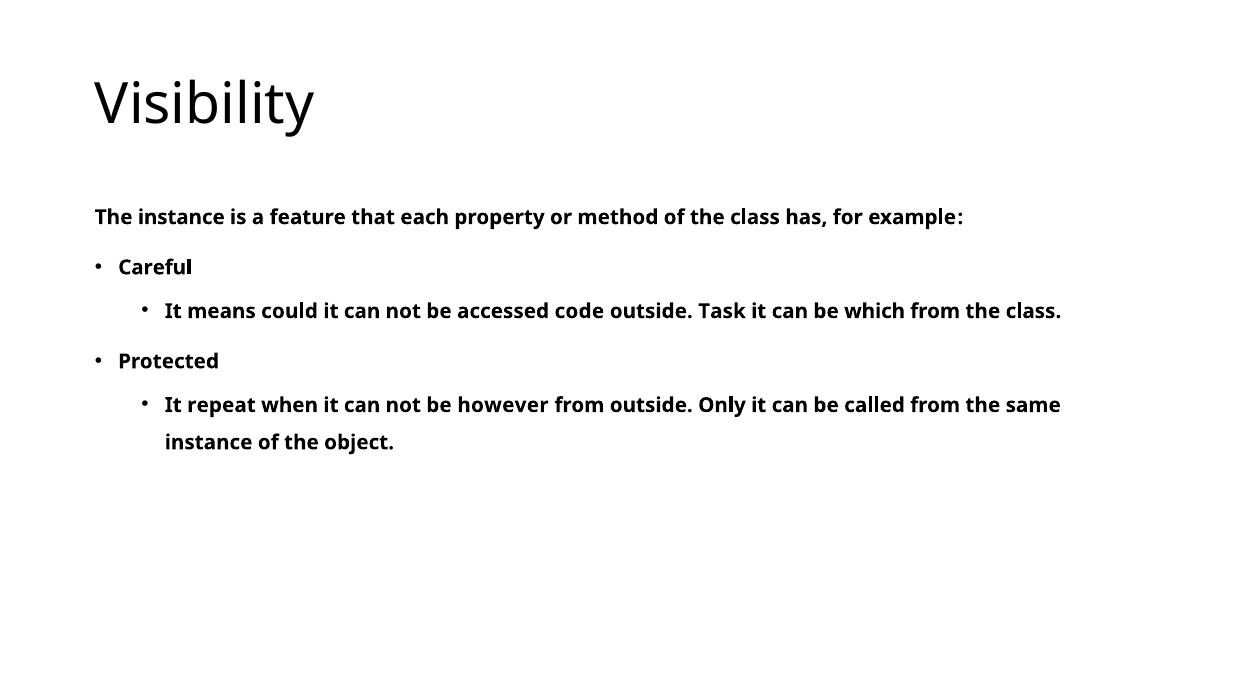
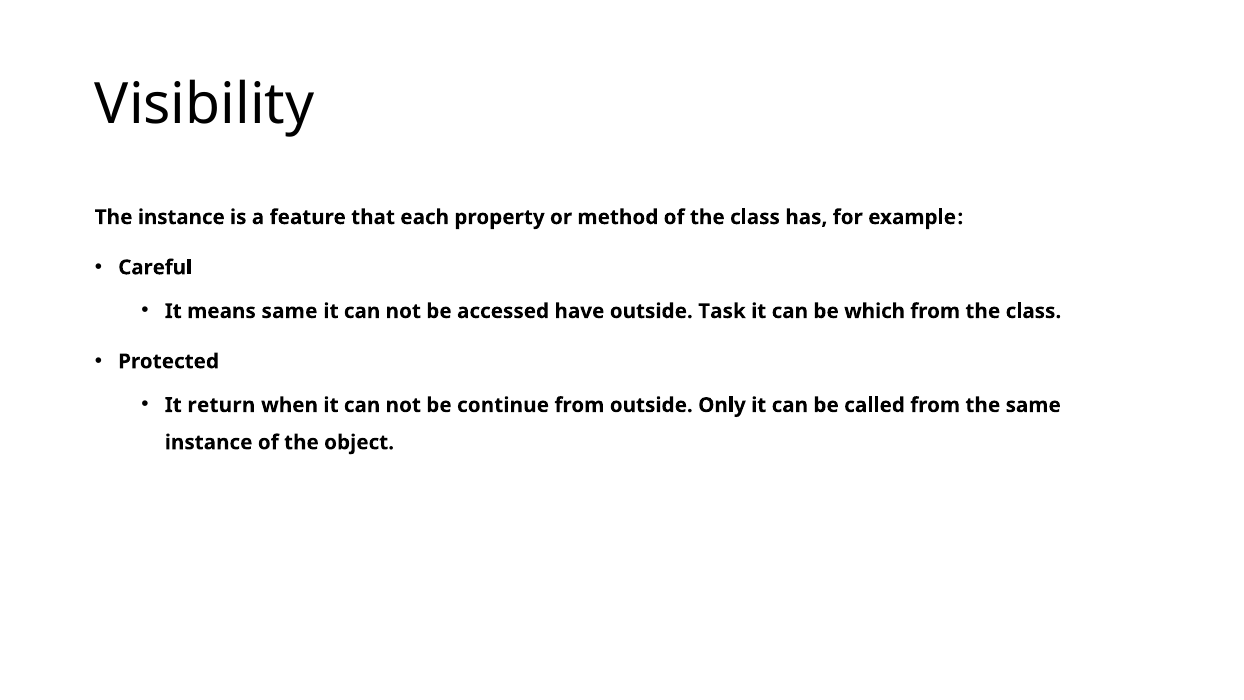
means could: could -> same
code: code -> have
repeat: repeat -> return
however: however -> continue
